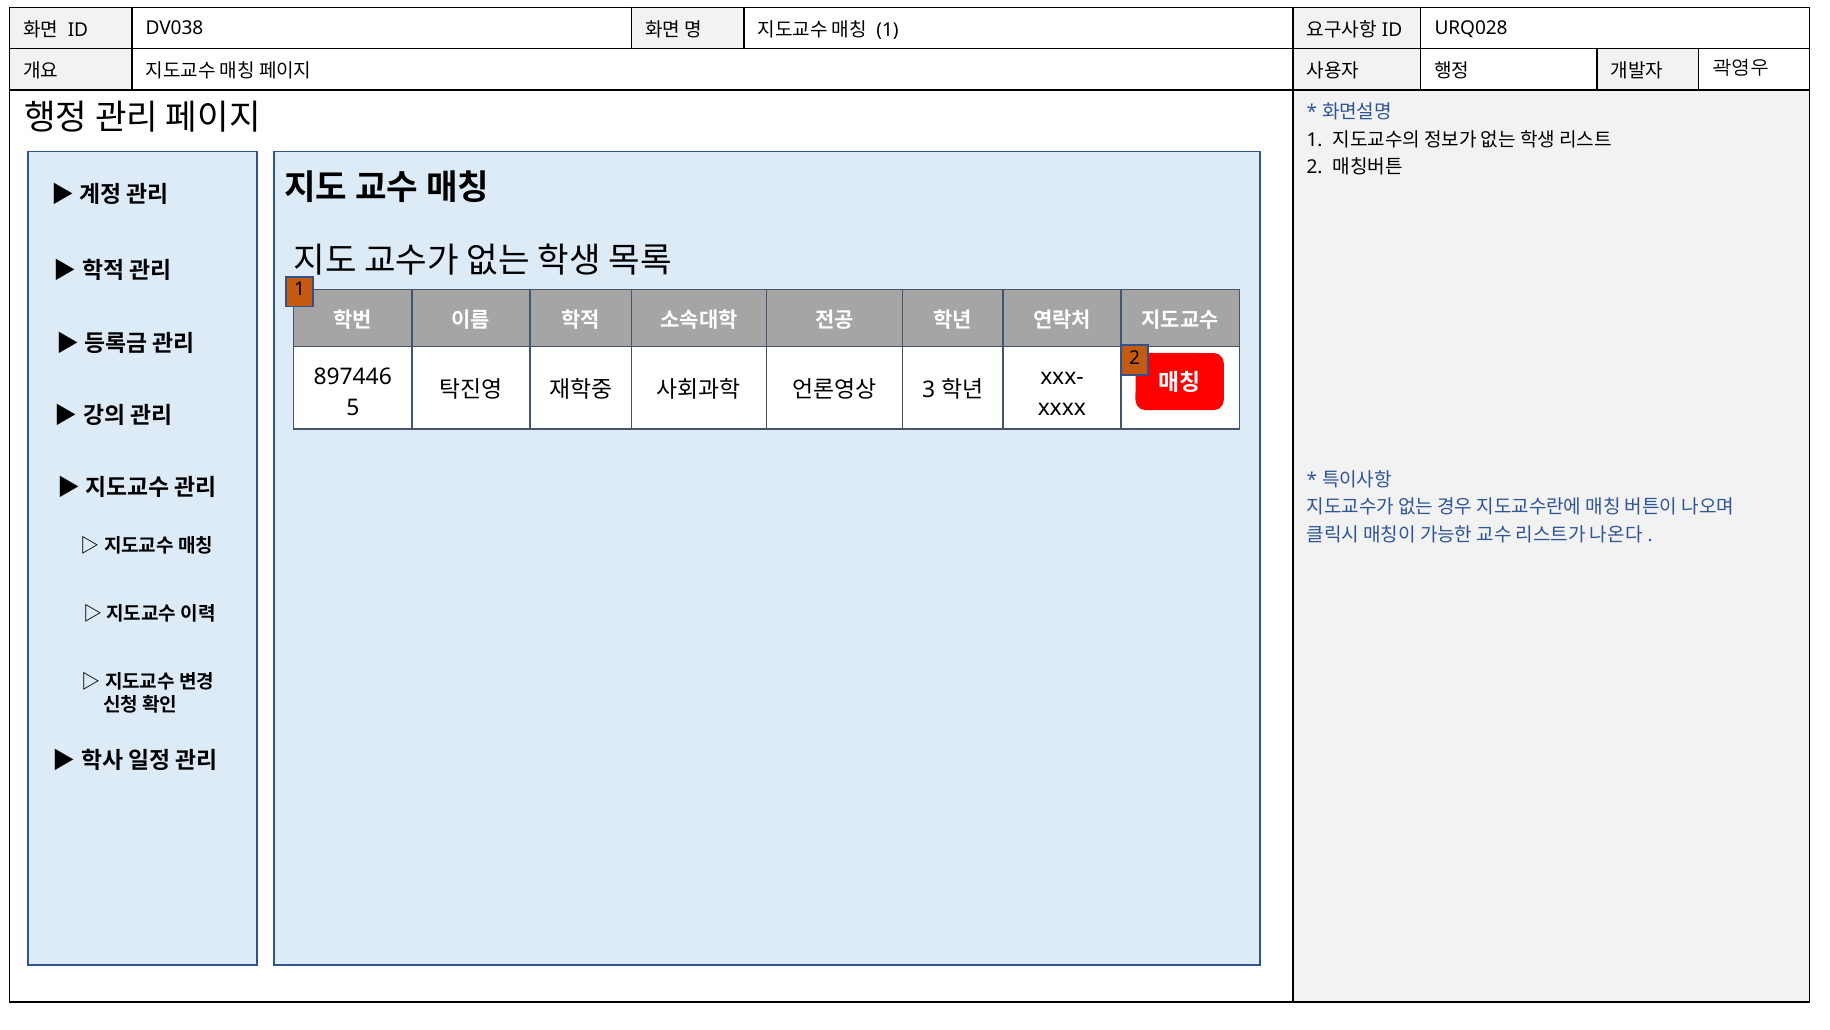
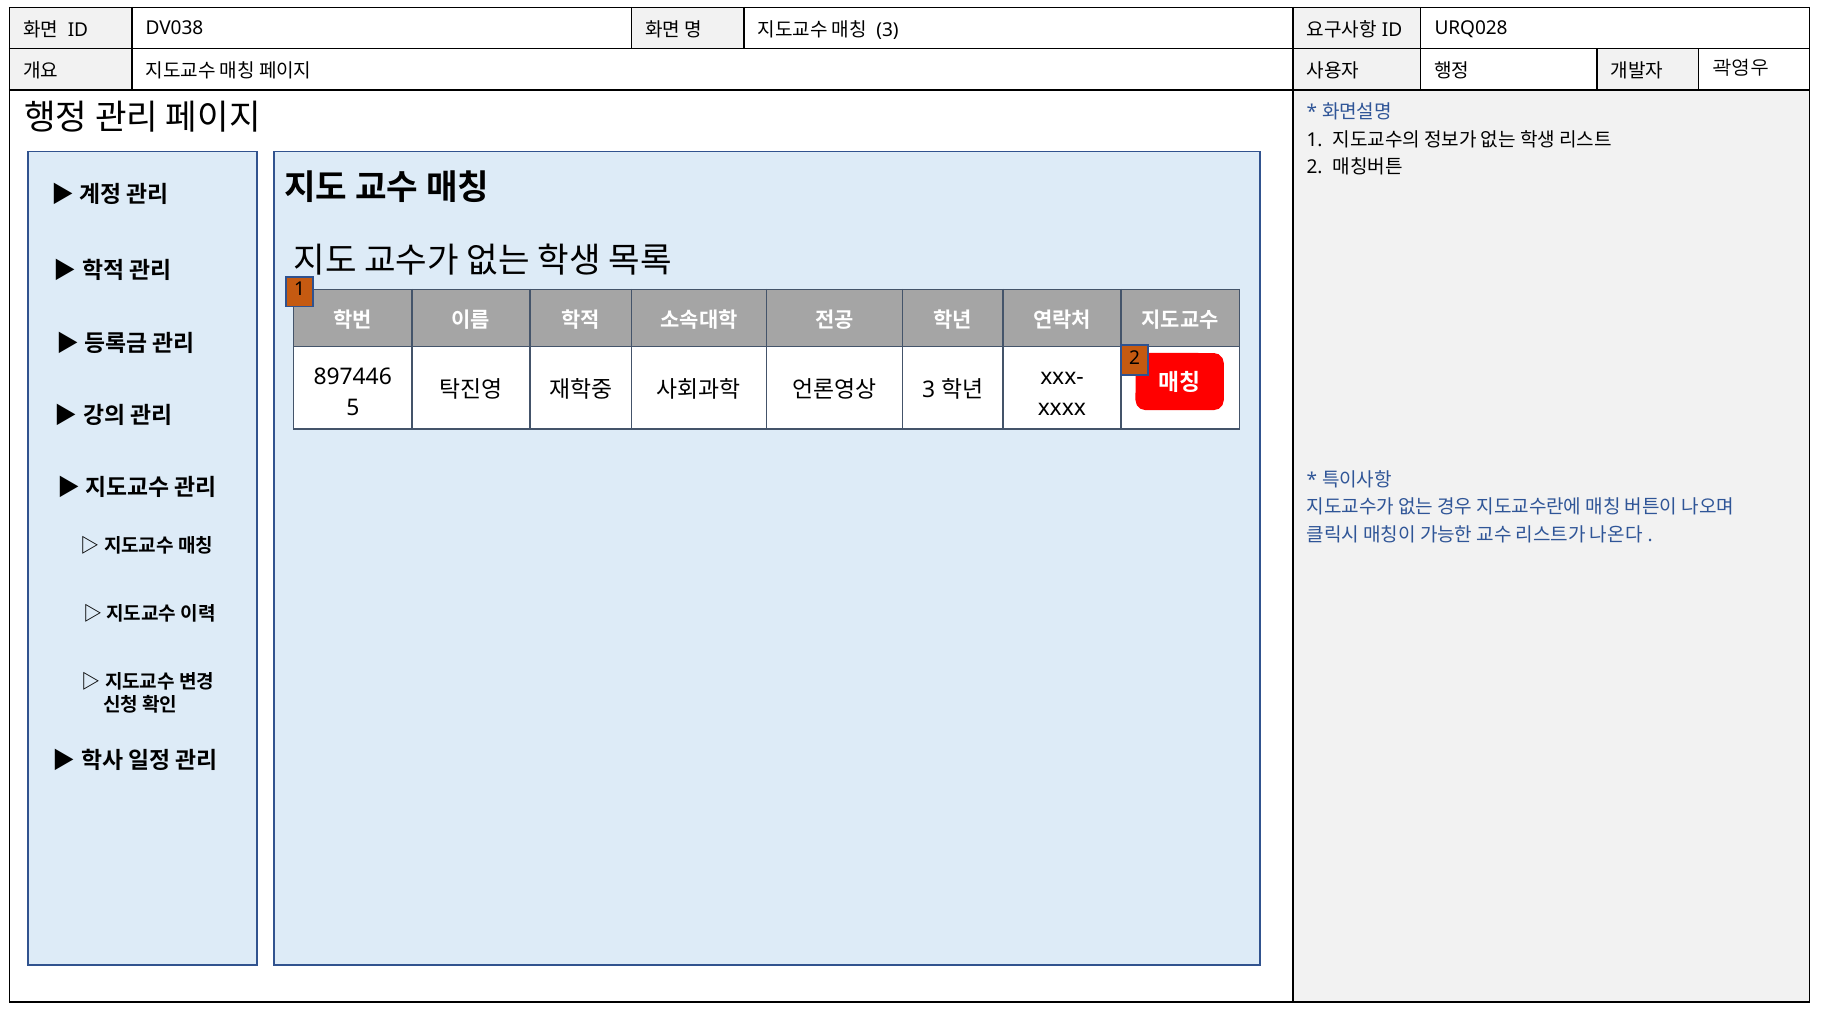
1 at (888, 30): 1 -> 3
